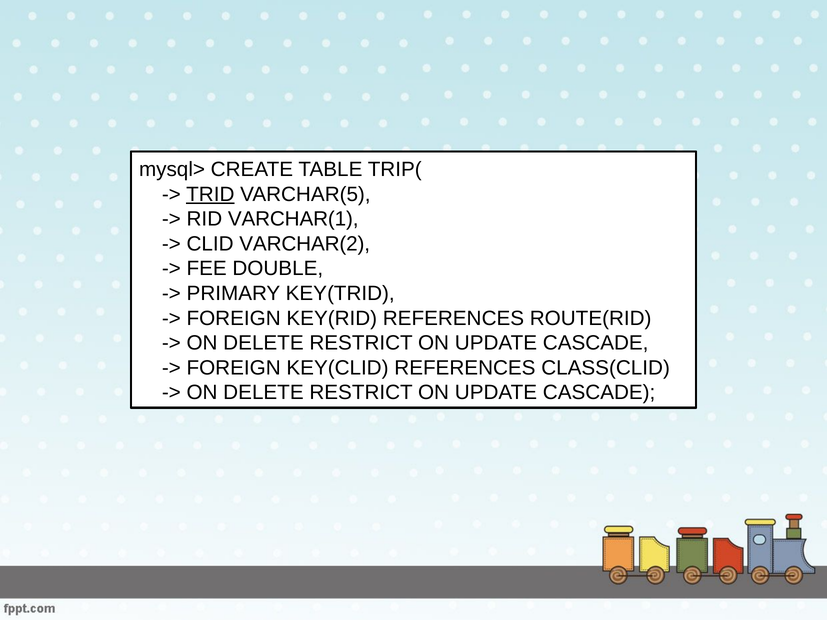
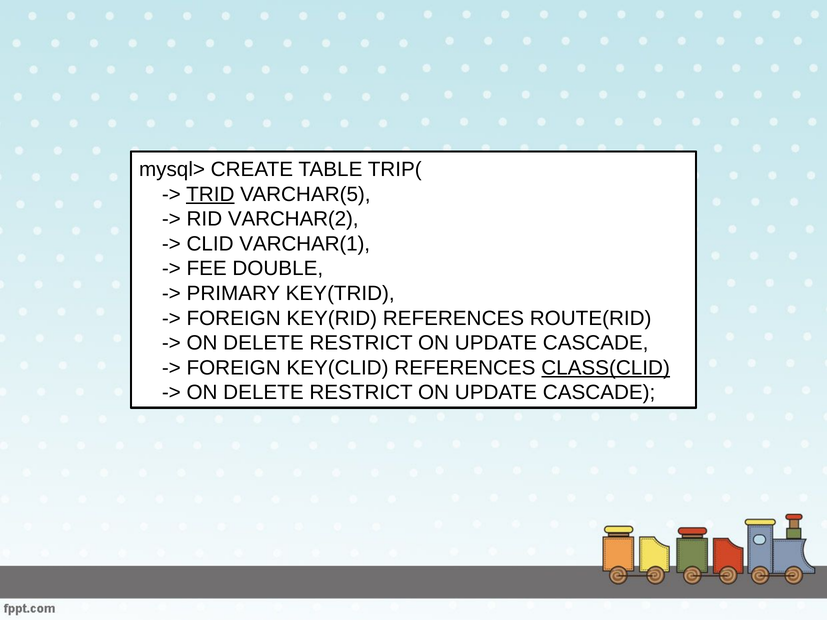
VARCHAR(1: VARCHAR(1 -> VARCHAR(2
VARCHAR(2: VARCHAR(2 -> VARCHAR(1
CLASS(CLID underline: none -> present
